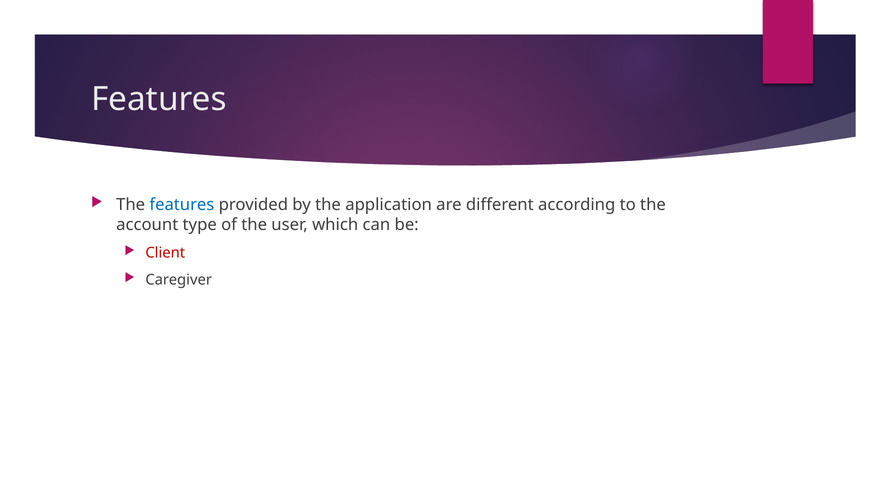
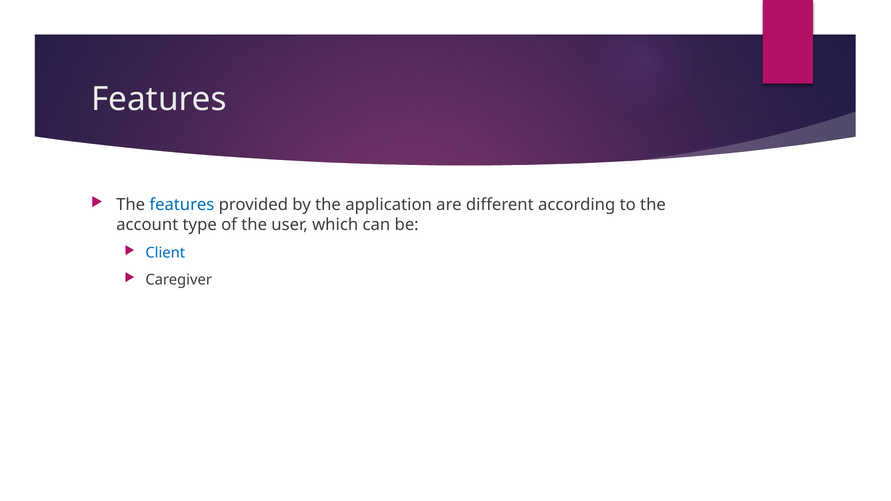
Client colour: red -> blue
